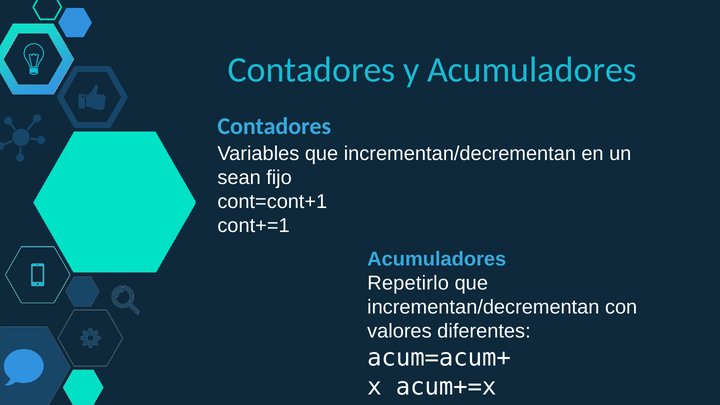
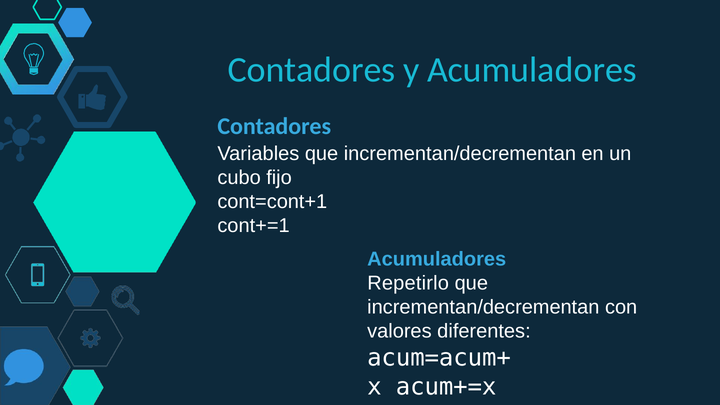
sean: sean -> cubo
